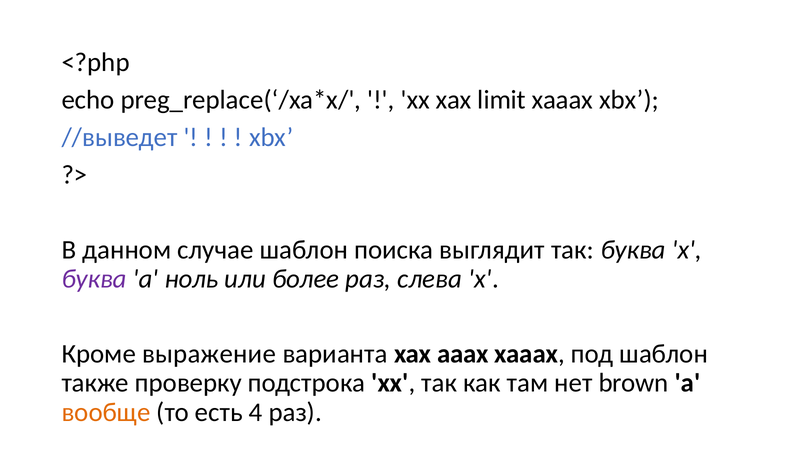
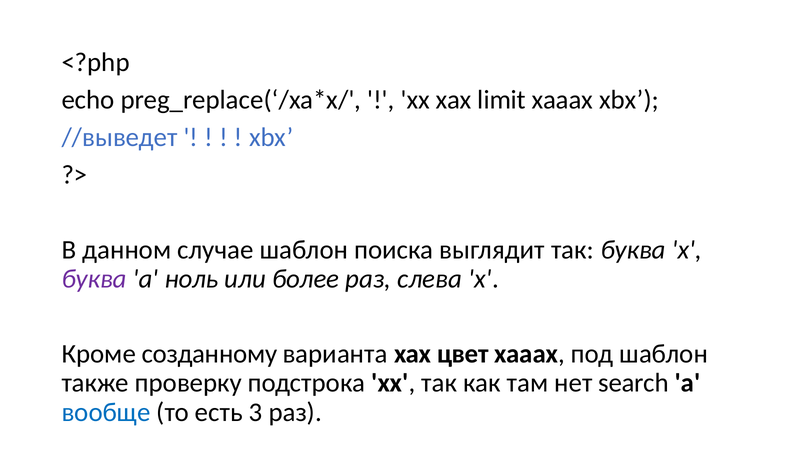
выражение: выражение -> созданному
aaax: aaax -> цвет
brown: brown -> search
вообще colour: orange -> blue
4: 4 -> 3
